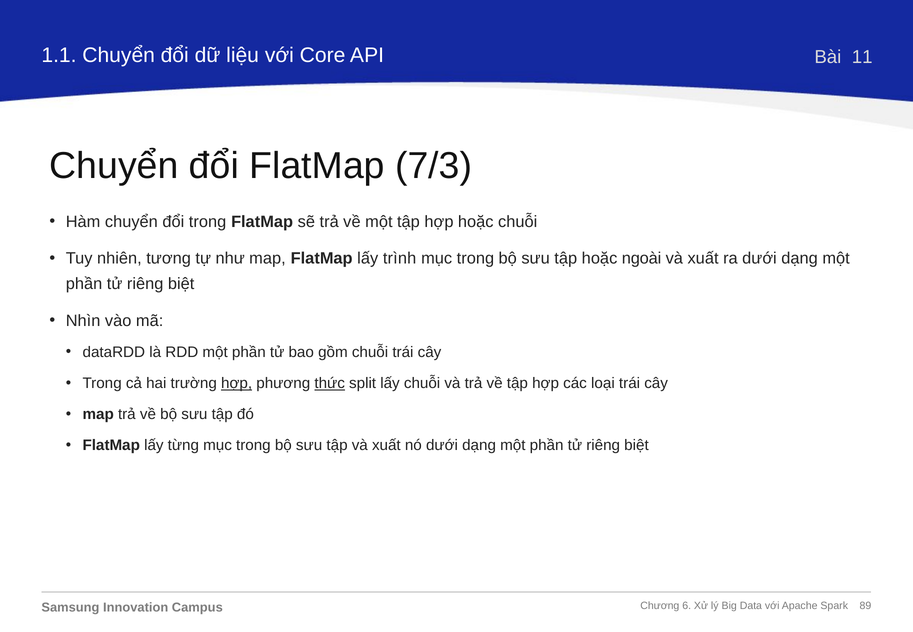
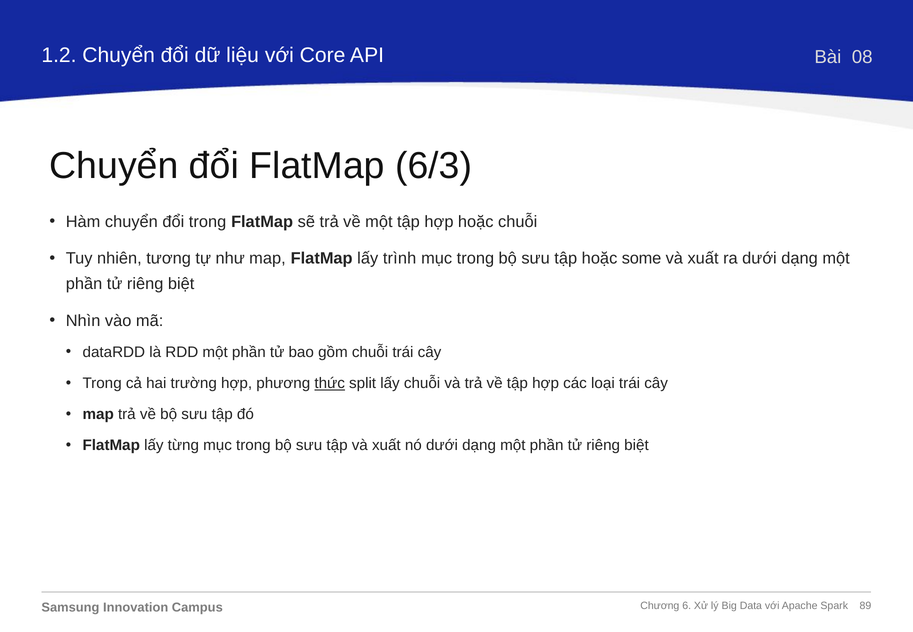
1.1: 1.1 -> 1.2
11: 11 -> 08
7/3: 7/3 -> 6/3
ngoài: ngoài -> some
hợp at (237, 383) underline: present -> none
